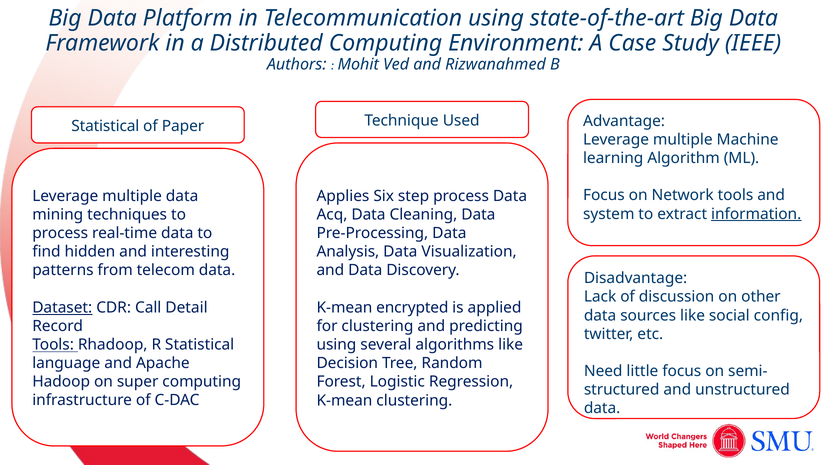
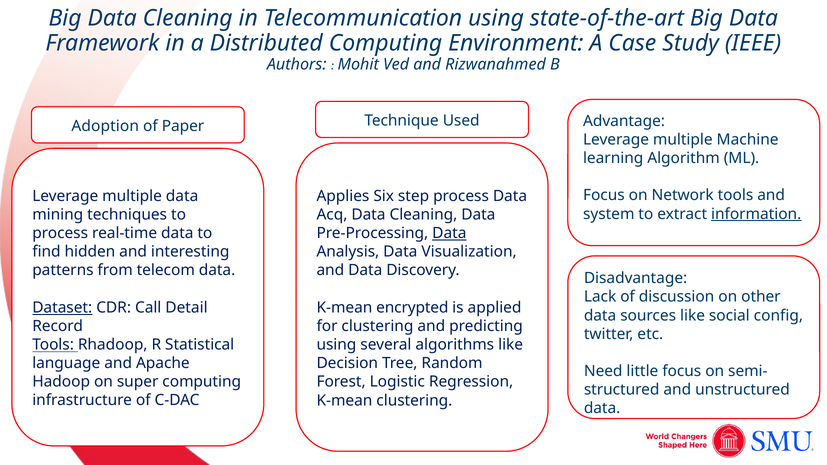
Big Data Platform: Platform -> Cleaning
Statistical at (105, 126): Statistical -> Adoption
Data at (449, 233) underline: none -> present
